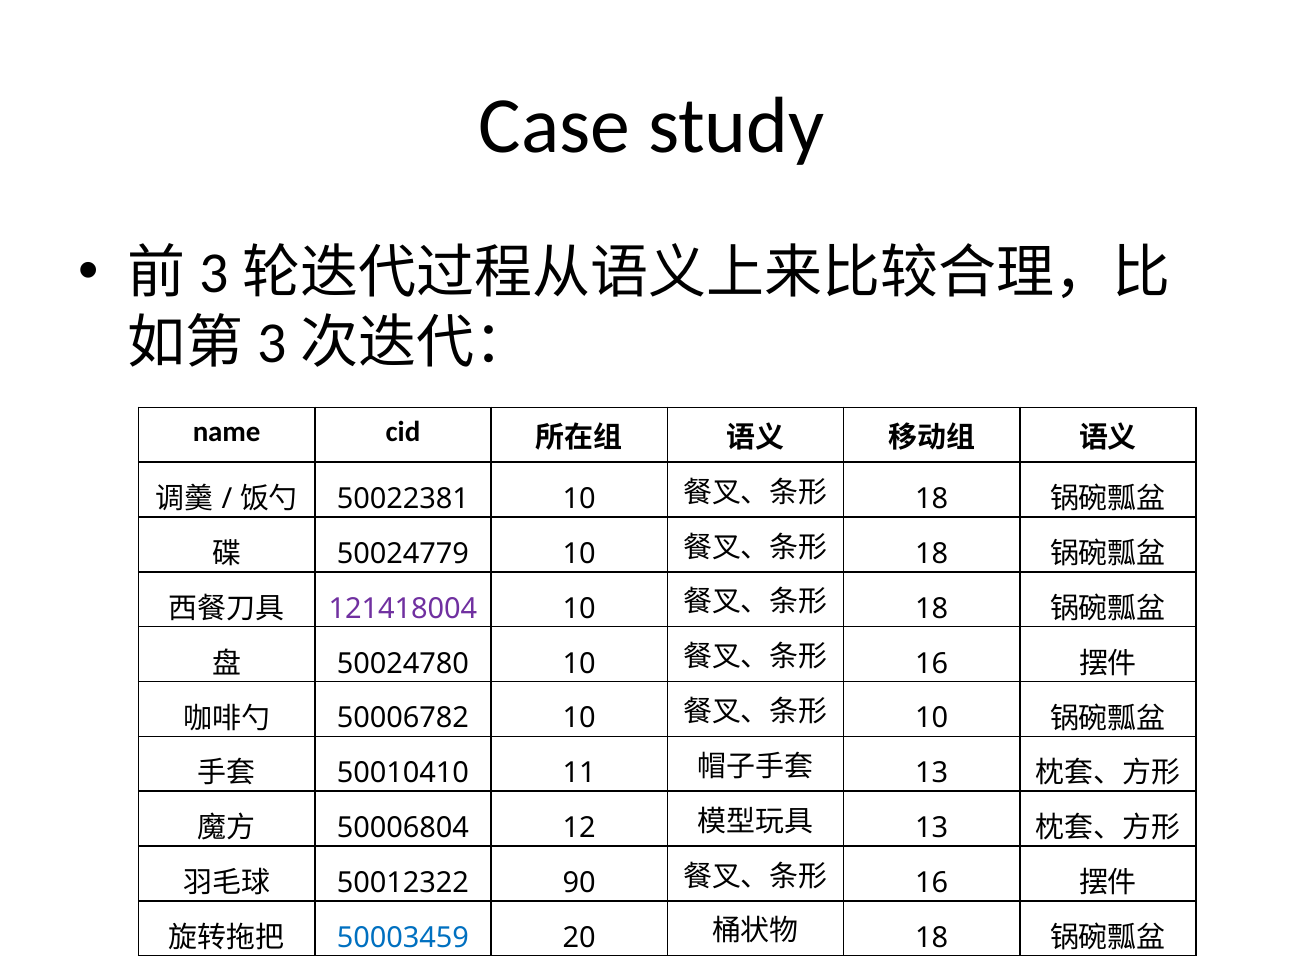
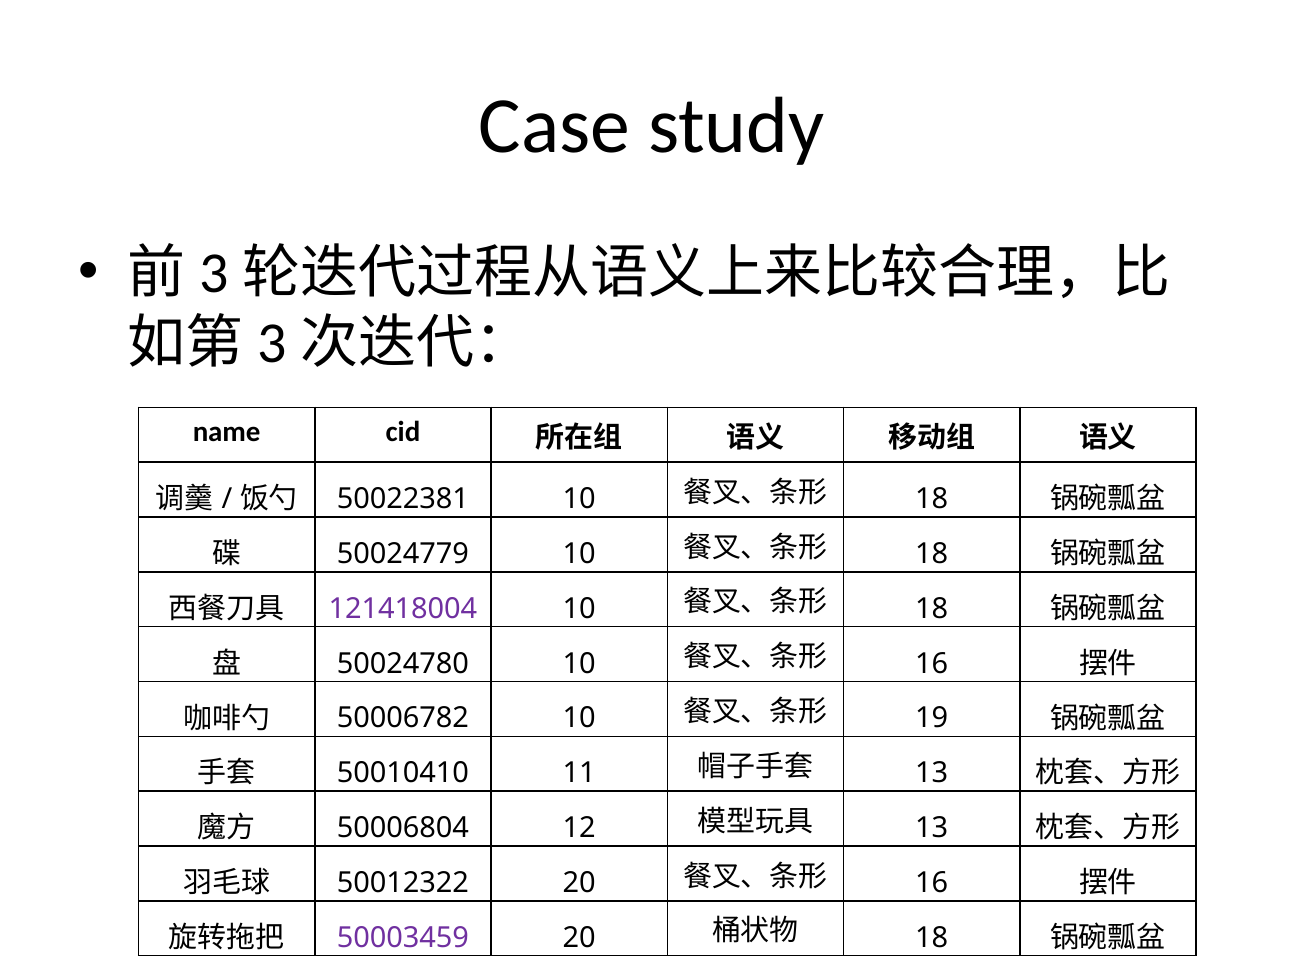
10 at (932, 718): 10 -> 19
50012322 90: 90 -> 20
50003459 colour: blue -> purple
